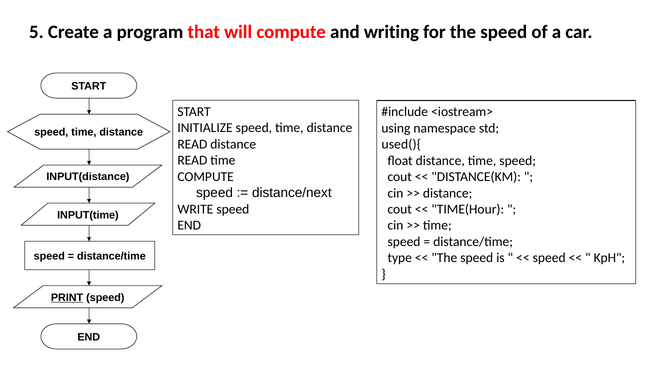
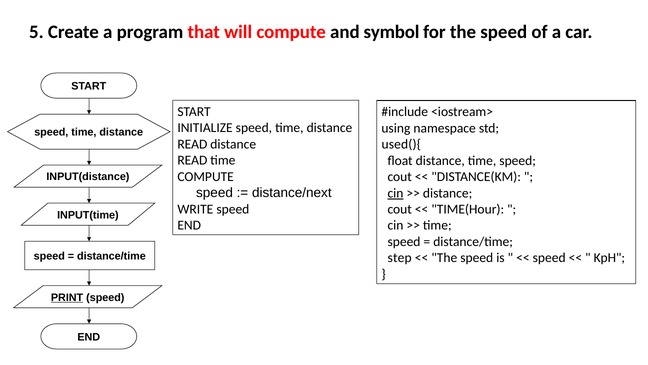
writing: writing -> symbol
cin at (395, 193) underline: none -> present
type: type -> step
